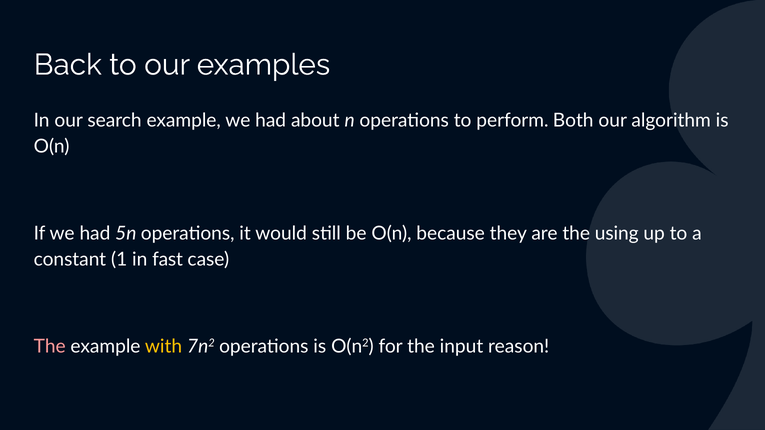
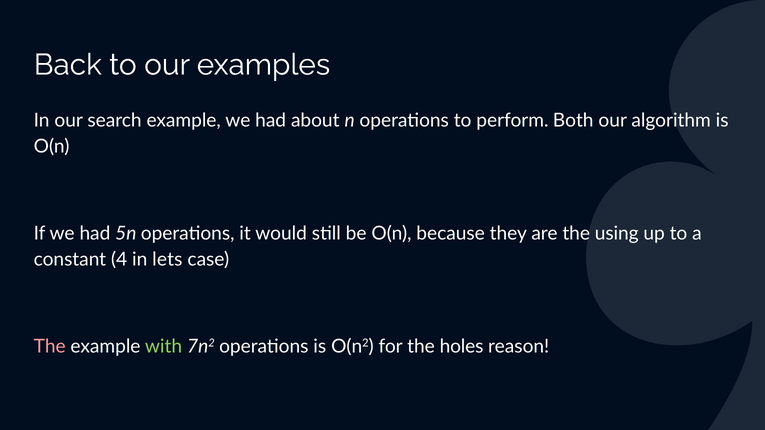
1: 1 -> 4
fast: fast -> lets
with colour: yellow -> light green
input: input -> holes
